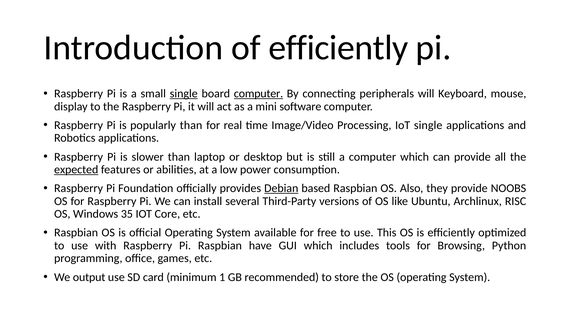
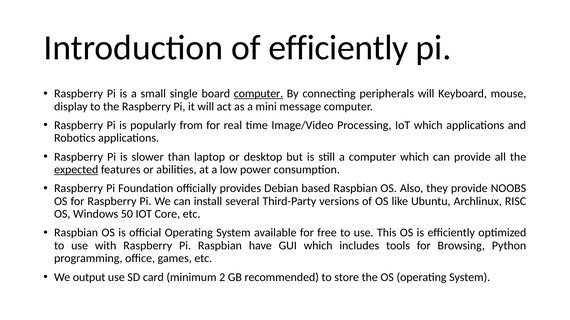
single at (184, 94) underline: present -> none
software: software -> message
popularly than: than -> from
IoT single: single -> which
Debian underline: present -> none
35: 35 -> 50
1: 1 -> 2
